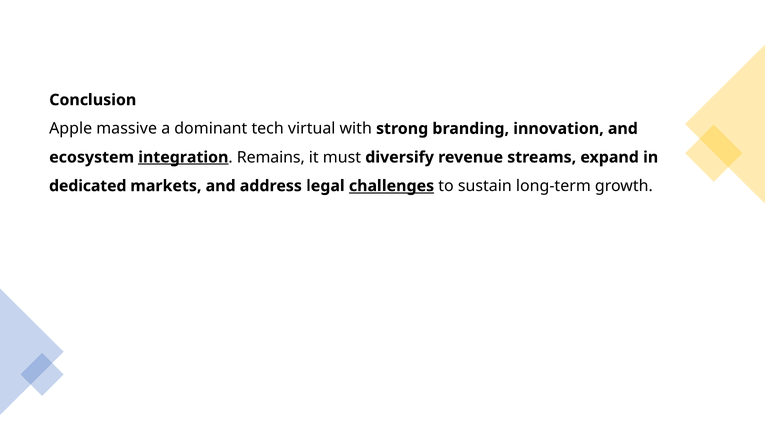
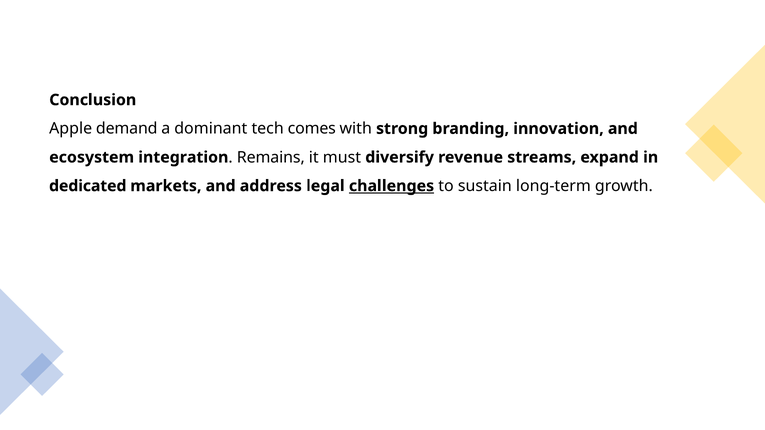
massive: massive -> demand
virtual: virtual -> comes
integration underline: present -> none
